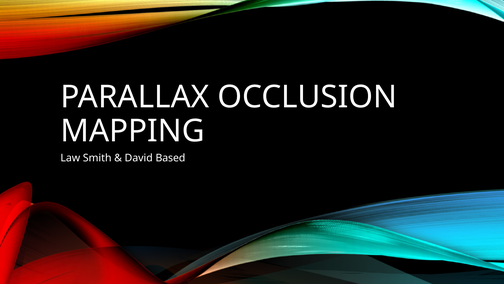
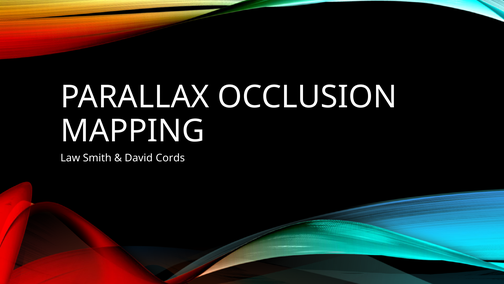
Based: Based -> Cords
